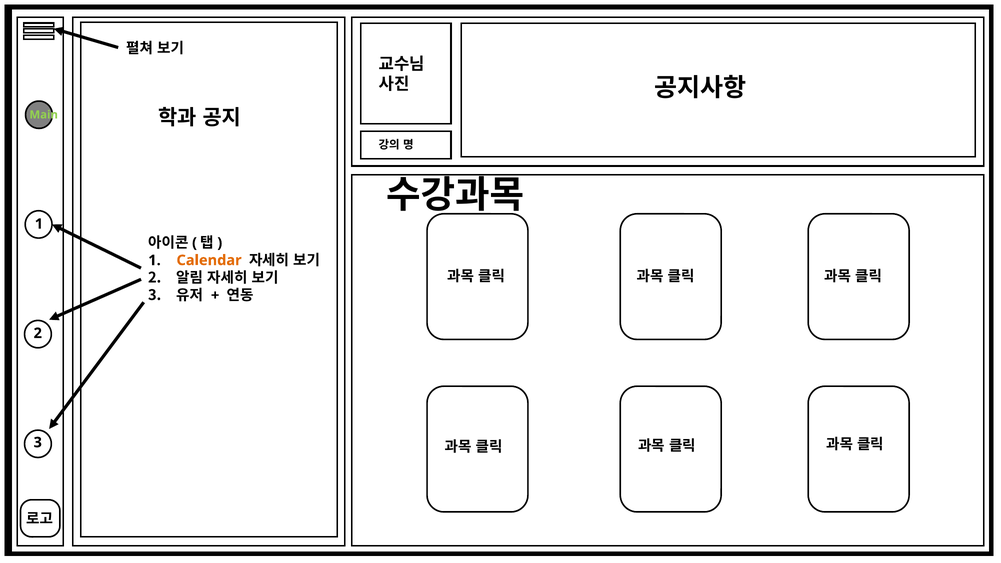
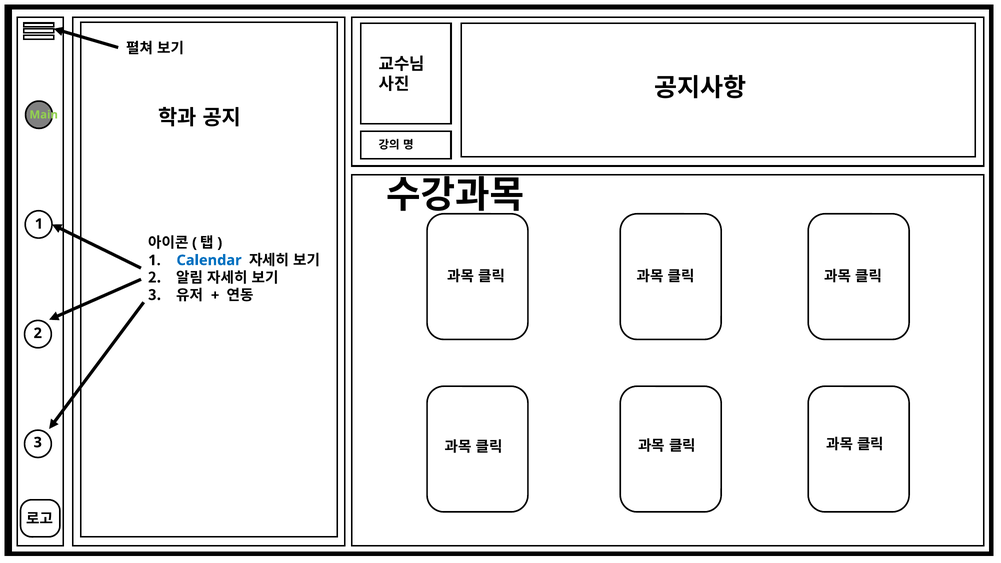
Calendar colour: orange -> blue
